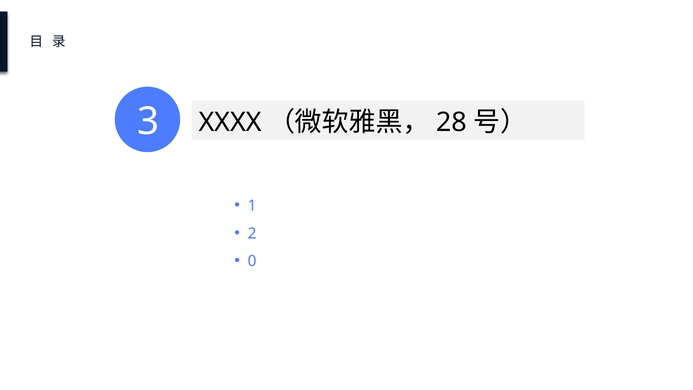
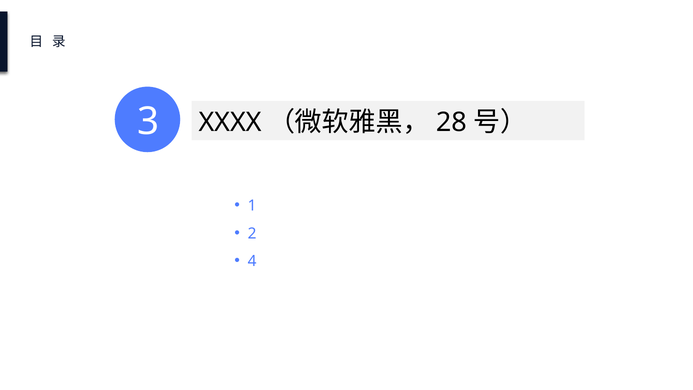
0: 0 -> 4
